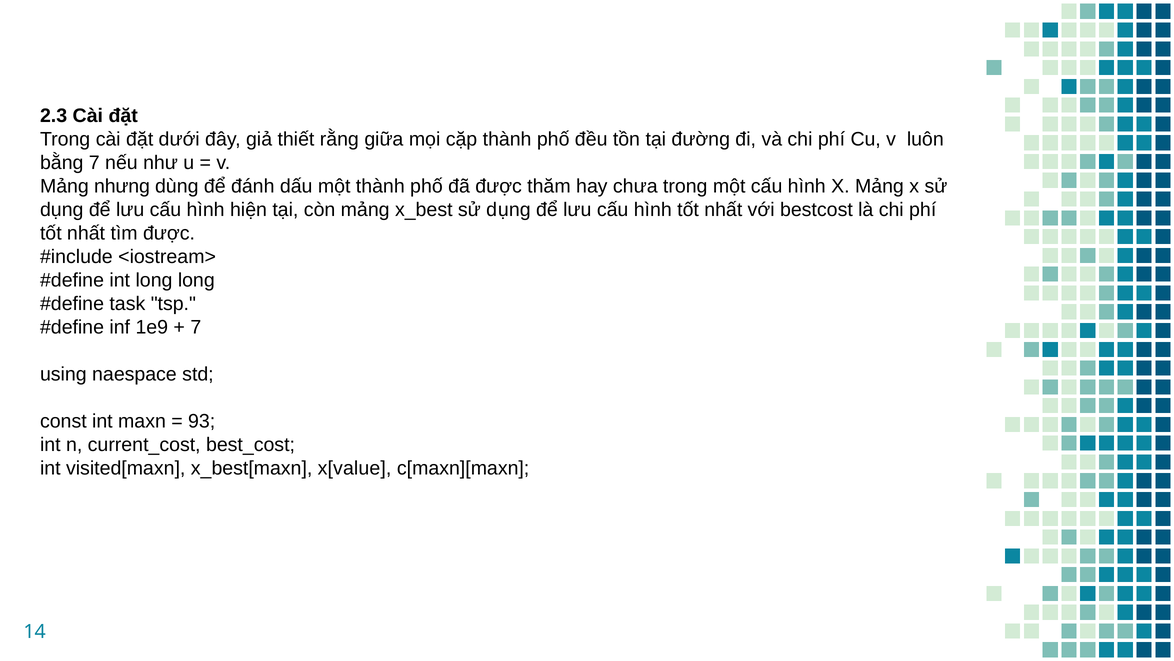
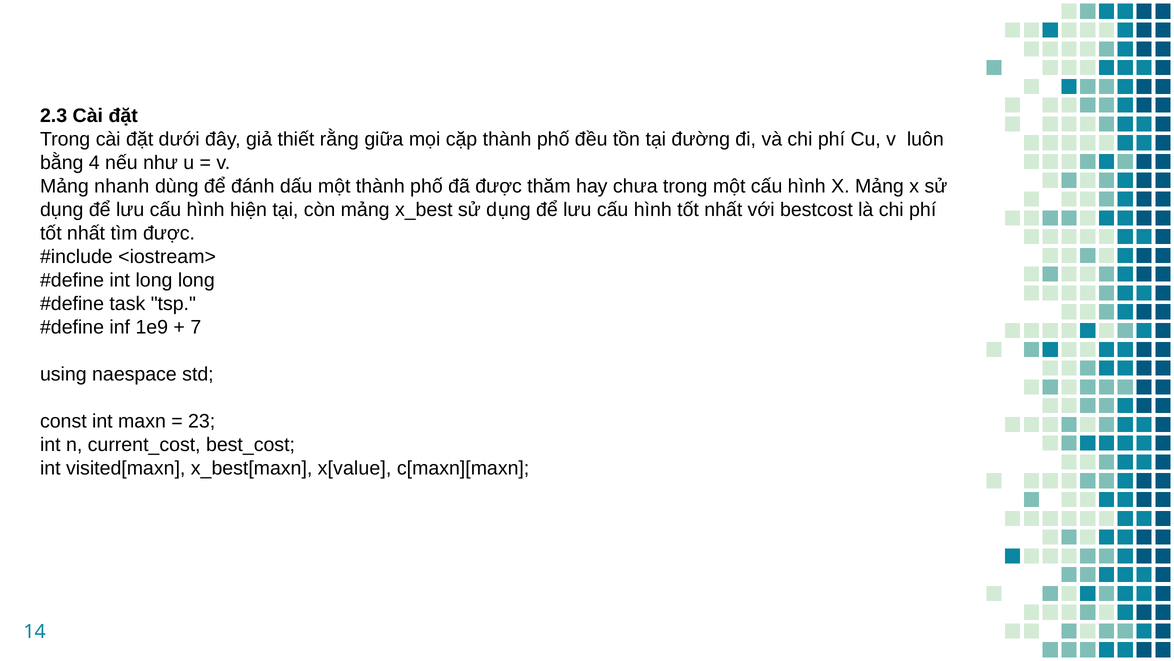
bằng 7: 7 -> 4
nhưng: nhưng -> nhanh
93: 93 -> 23
